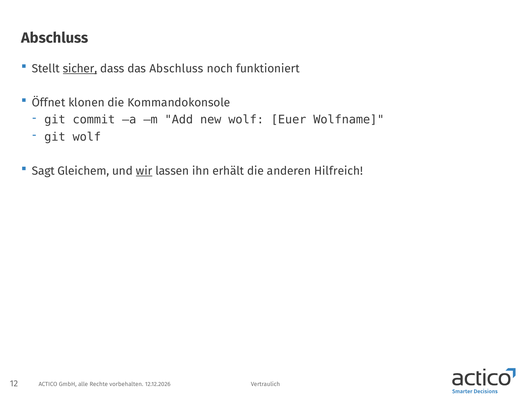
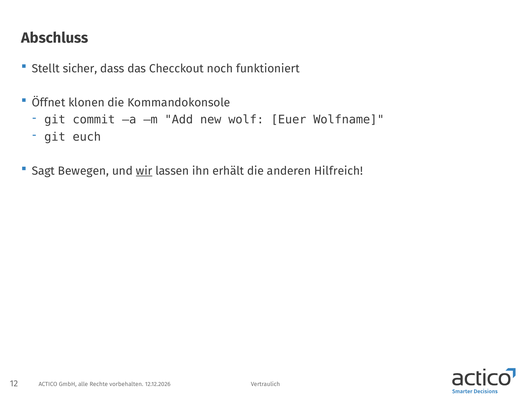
sicher underline: present -> none
das Abschluss: Abschluss -> Checckout
git wolf: wolf -> euch
Gleichem: Gleichem -> Bewegen
